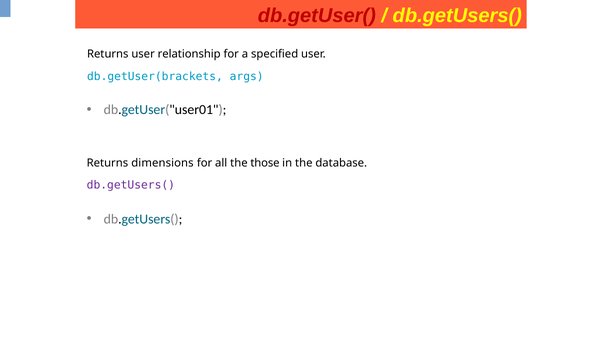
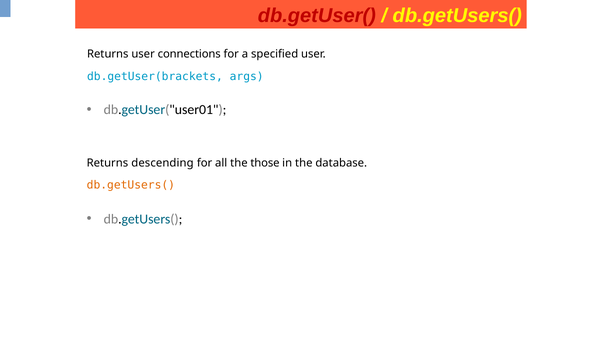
relationship: relationship -> connections
dimensions: dimensions -> descending
db.getUsers( at (131, 186) colour: purple -> orange
